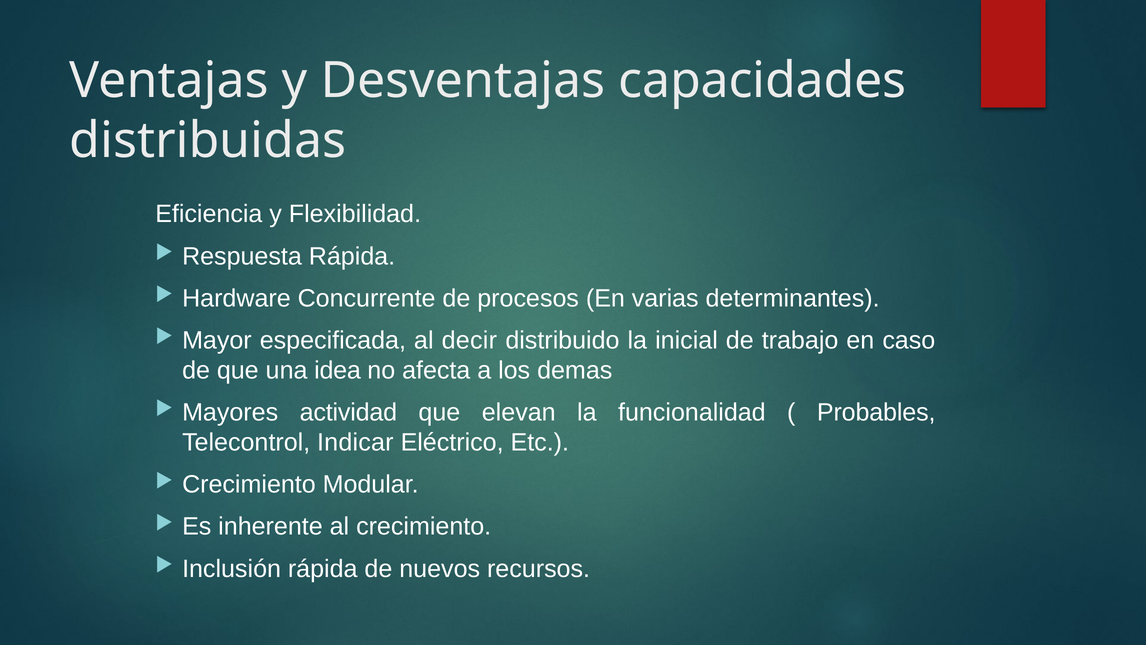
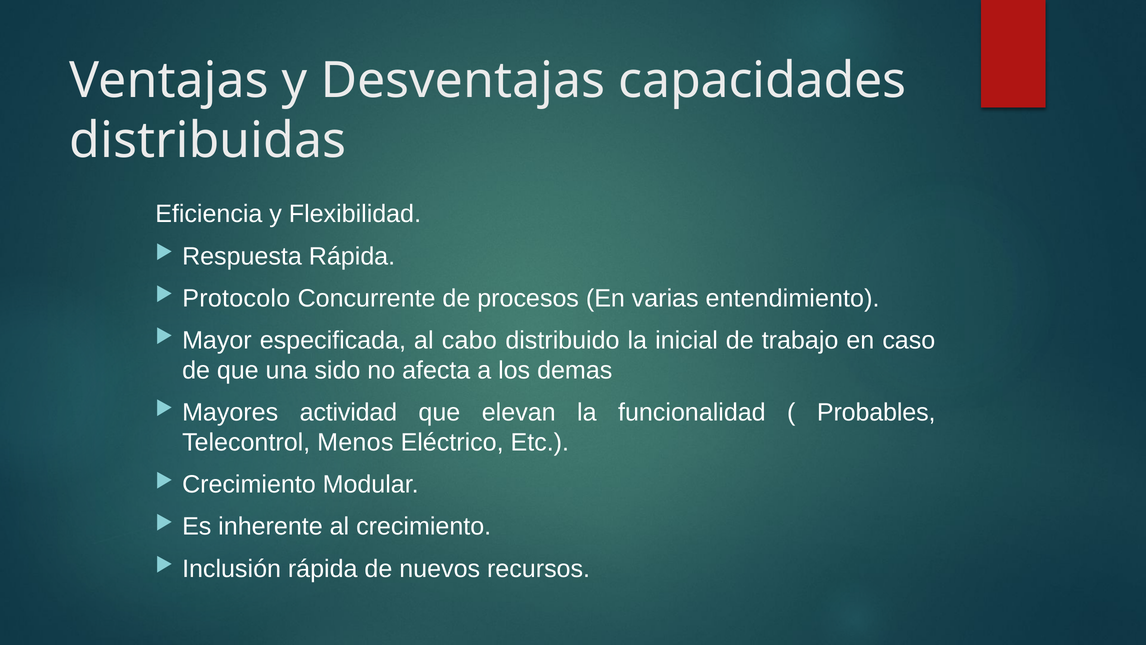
Hardware: Hardware -> Protocolo
determinantes: determinantes -> entendimiento
decir: decir -> cabo
idea: idea -> sido
Indicar: Indicar -> Menos
